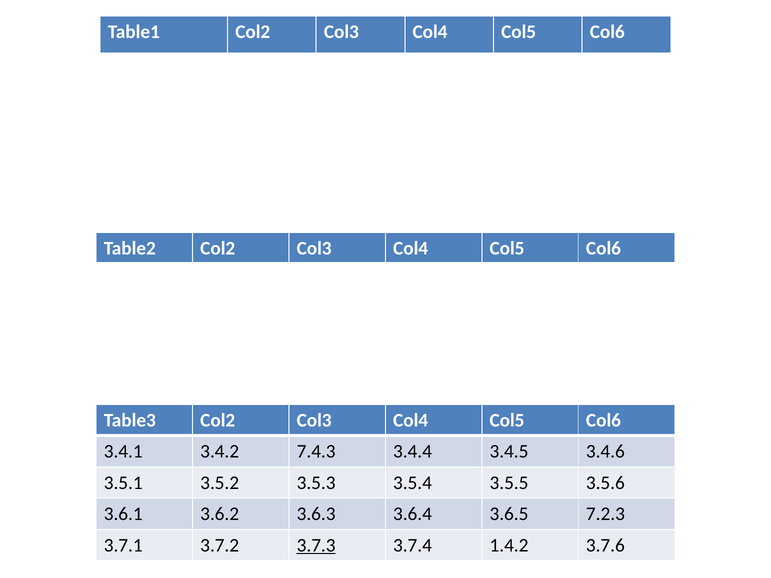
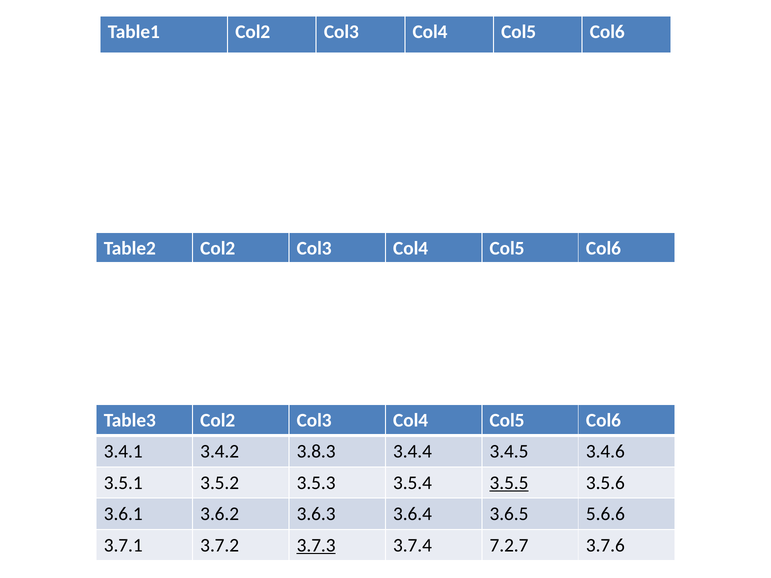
7.4.3: 7.4.3 -> 3.8.3
3.5.5 underline: none -> present
7.2.3: 7.2.3 -> 5.6.6
1.4.2: 1.4.2 -> 7.2.7
